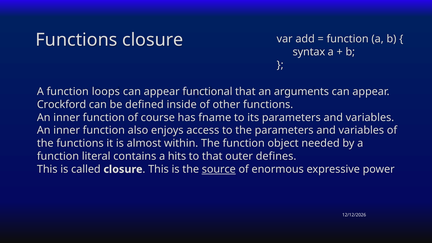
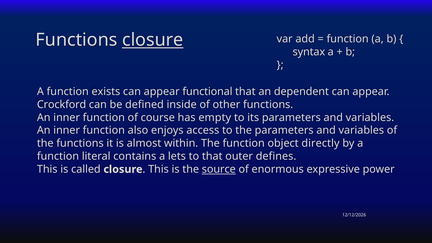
closure at (153, 40) underline: none -> present
loops: loops -> exists
arguments: arguments -> dependent
fname: fname -> empty
needed: needed -> directly
hits: hits -> lets
